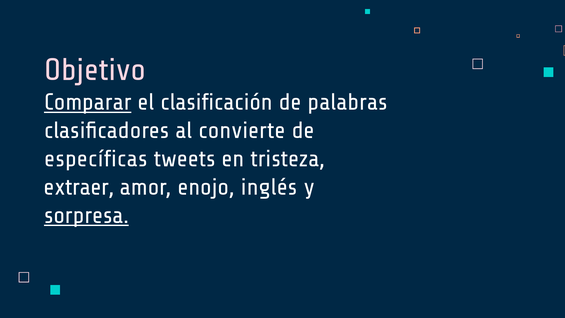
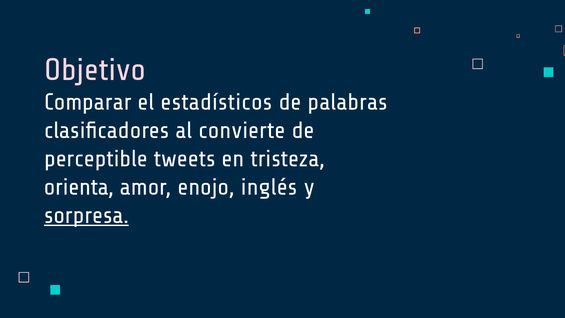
Comparar underline: present -> none
clasificación: clasificación -> estadísticos
específicas: específicas -> perceptible
extraer: extraer -> orienta
